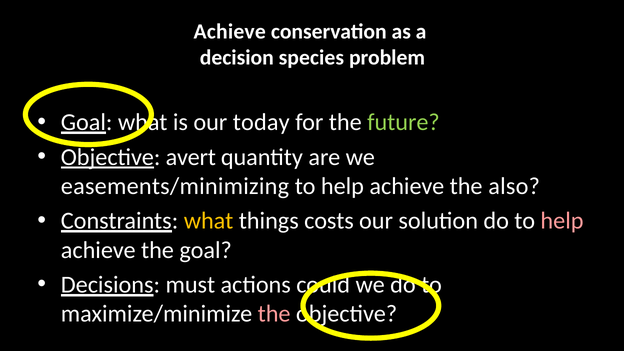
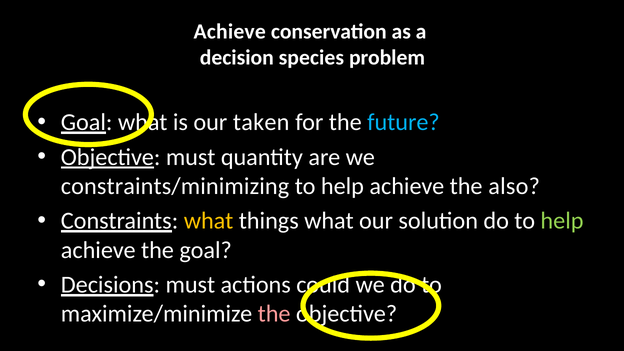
today: today -> taken
future colour: light green -> light blue
Objective avert: avert -> must
easements/minimizing: easements/minimizing -> constraints/minimizing
things costs: costs -> what
help at (562, 221) colour: pink -> light green
